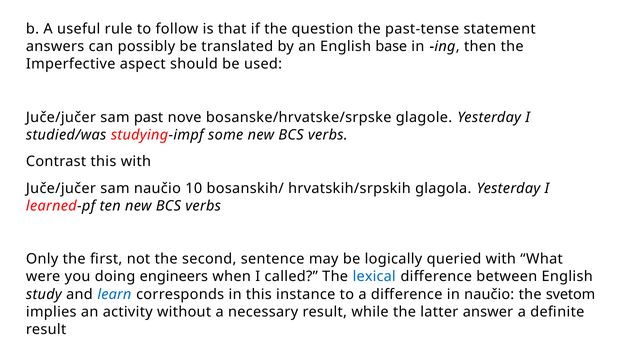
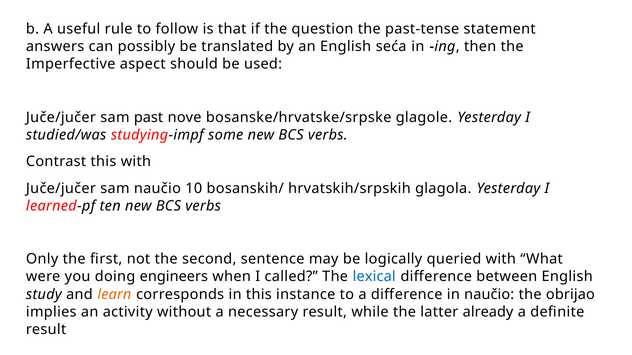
base: base -> seća
learn colour: blue -> orange
svetom: svetom -> obrijao
answer: answer -> already
